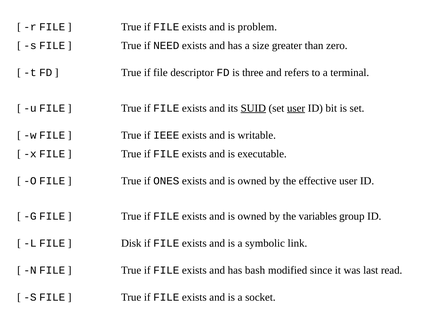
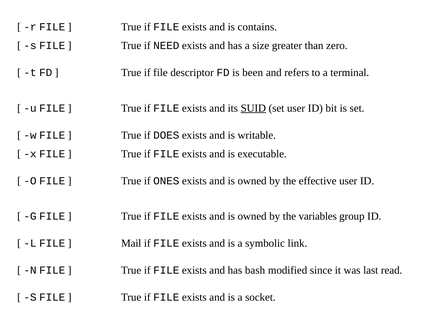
problem: problem -> contains
three: three -> been
user at (296, 108) underline: present -> none
IEEE: IEEE -> DOES
Disk: Disk -> Mail
